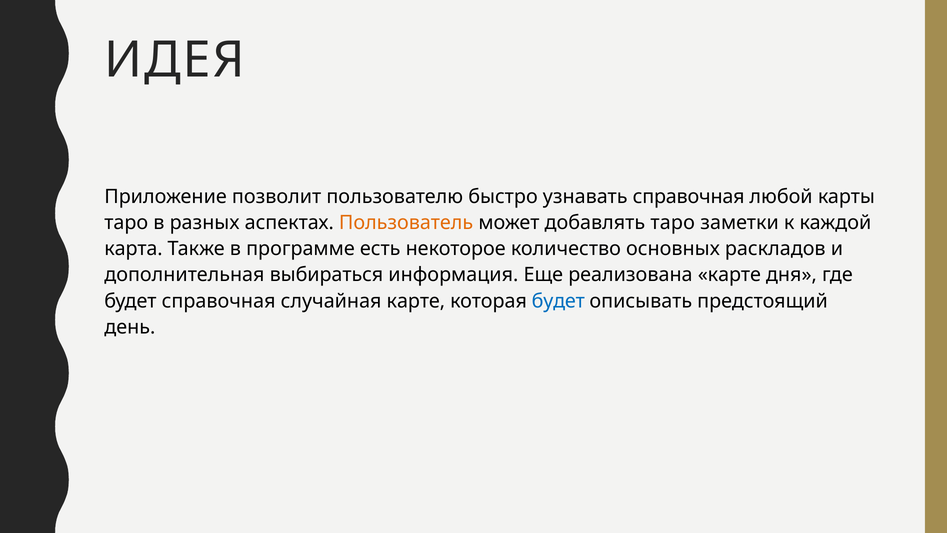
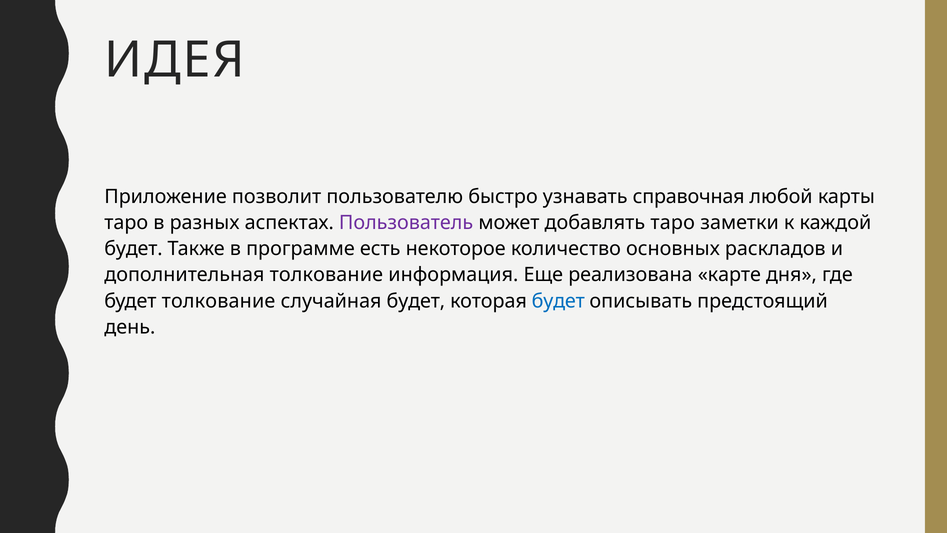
Пользователь colour: orange -> purple
карта at (133, 249): карта -> будет
дополнительная выбираться: выбираться -> толкование
будет справочная: справочная -> толкование
случайная карте: карте -> будет
